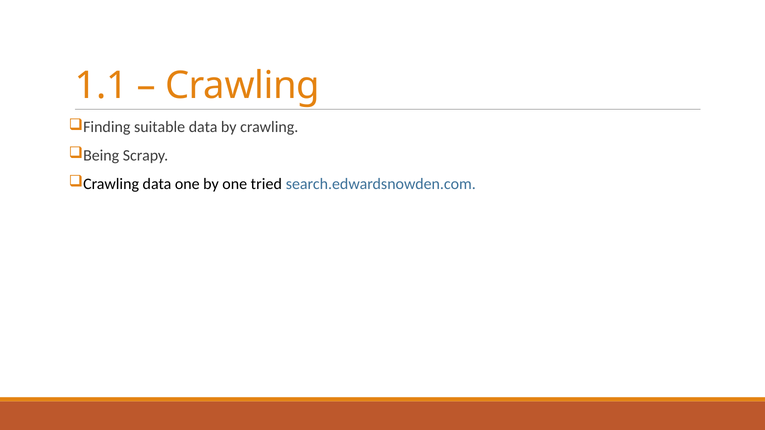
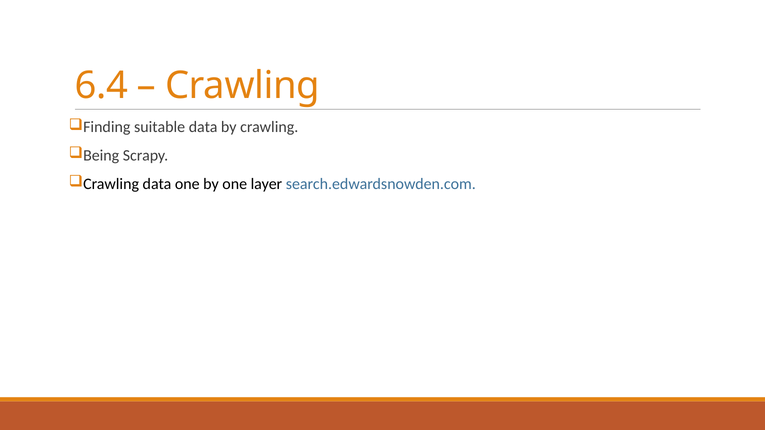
1.1: 1.1 -> 6.4
tried: tried -> layer
